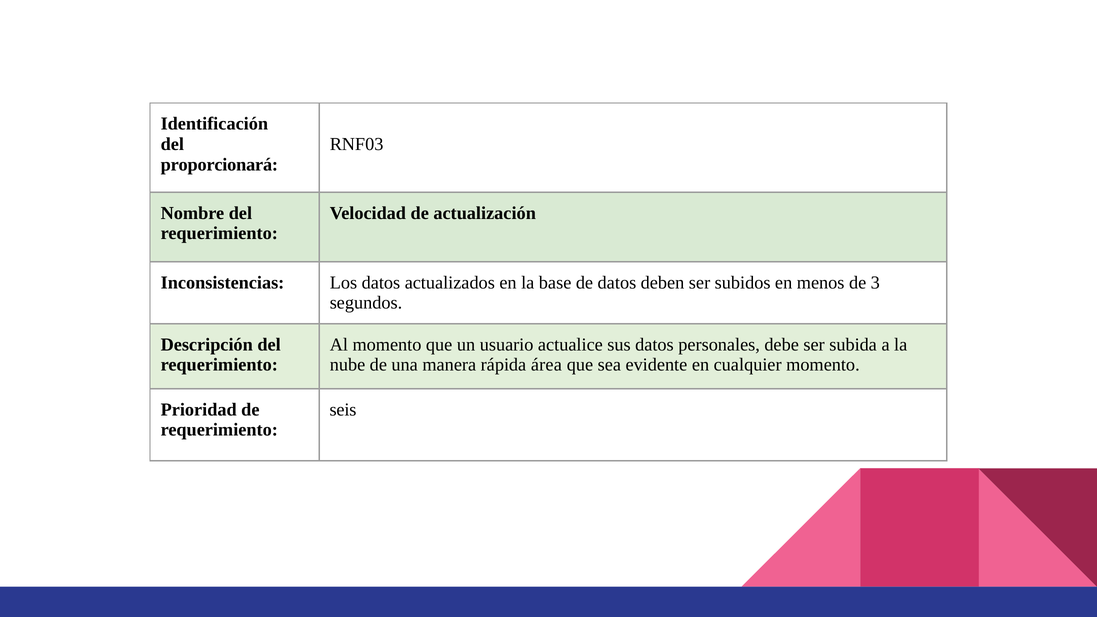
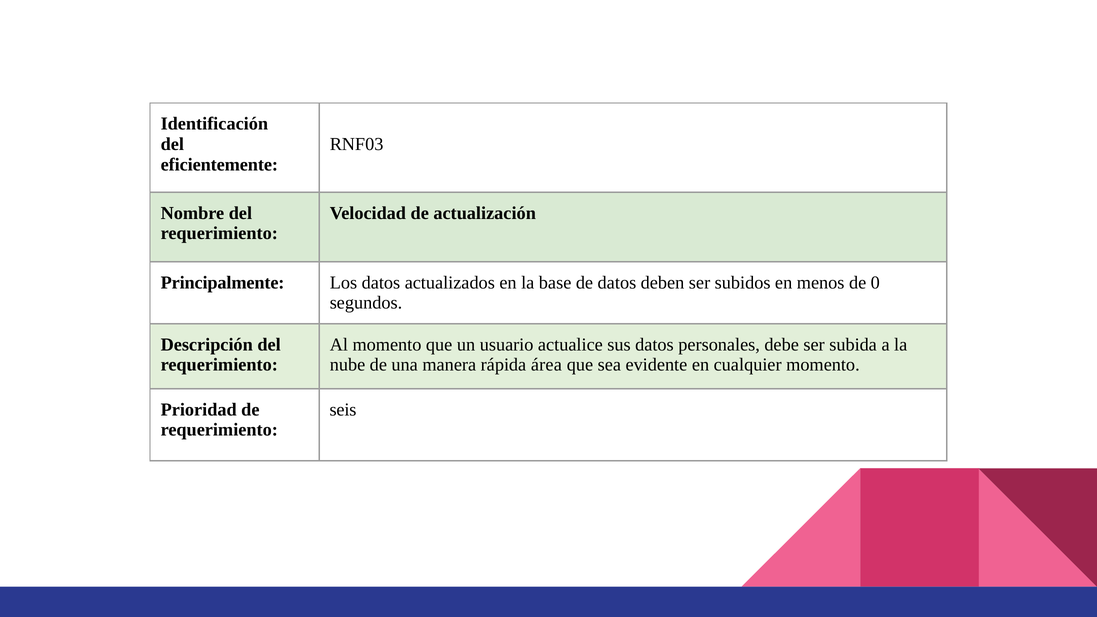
proporcionará: proporcionará -> eficientemente
Inconsistencias: Inconsistencias -> Principalmente
3: 3 -> 0
